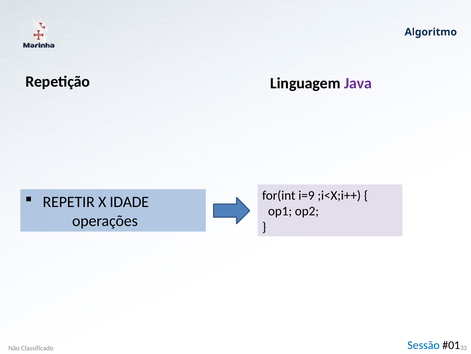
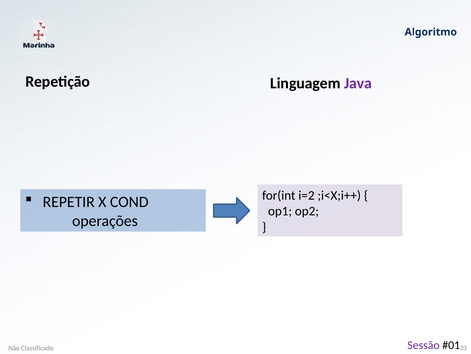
i=9: i=9 -> i=2
IDADE: IDADE -> COND
Sessão colour: blue -> purple
